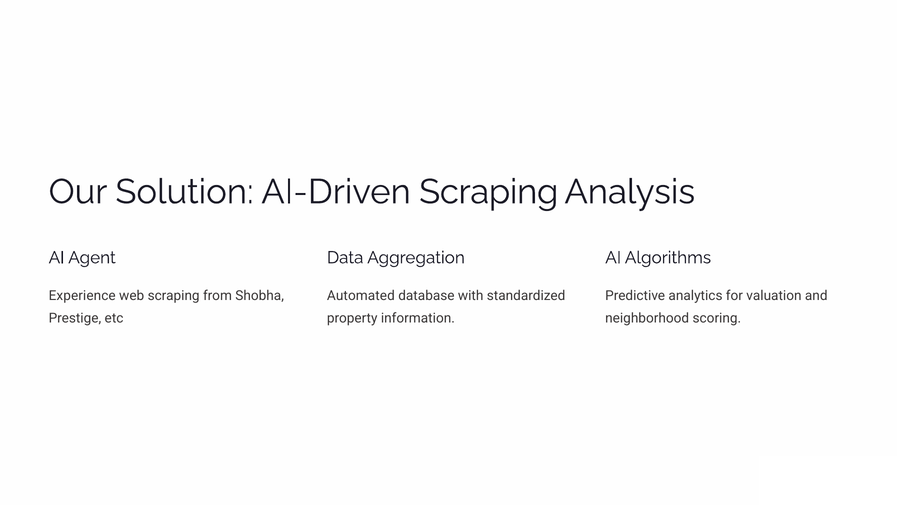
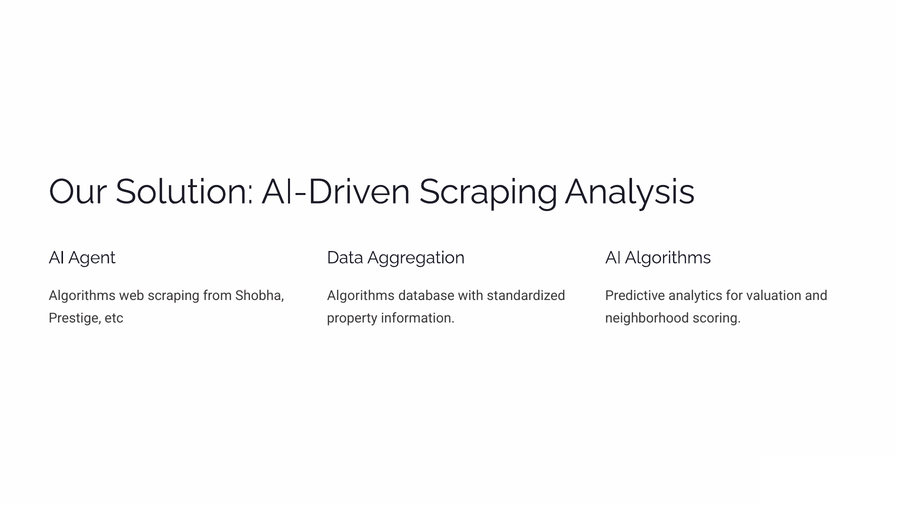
Experience at (82, 296): Experience -> Algorithms
Automated at (361, 296): Automated -> Algorithms
